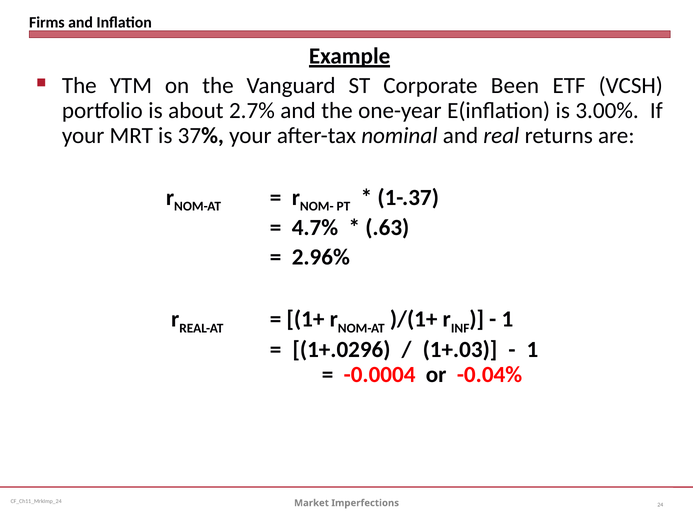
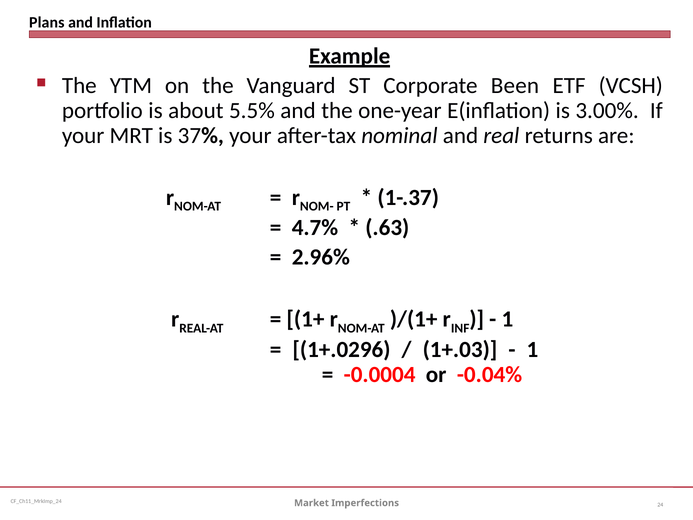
Firms: Firms -> Plans
2.7%: 2.7% -> 5.5%
